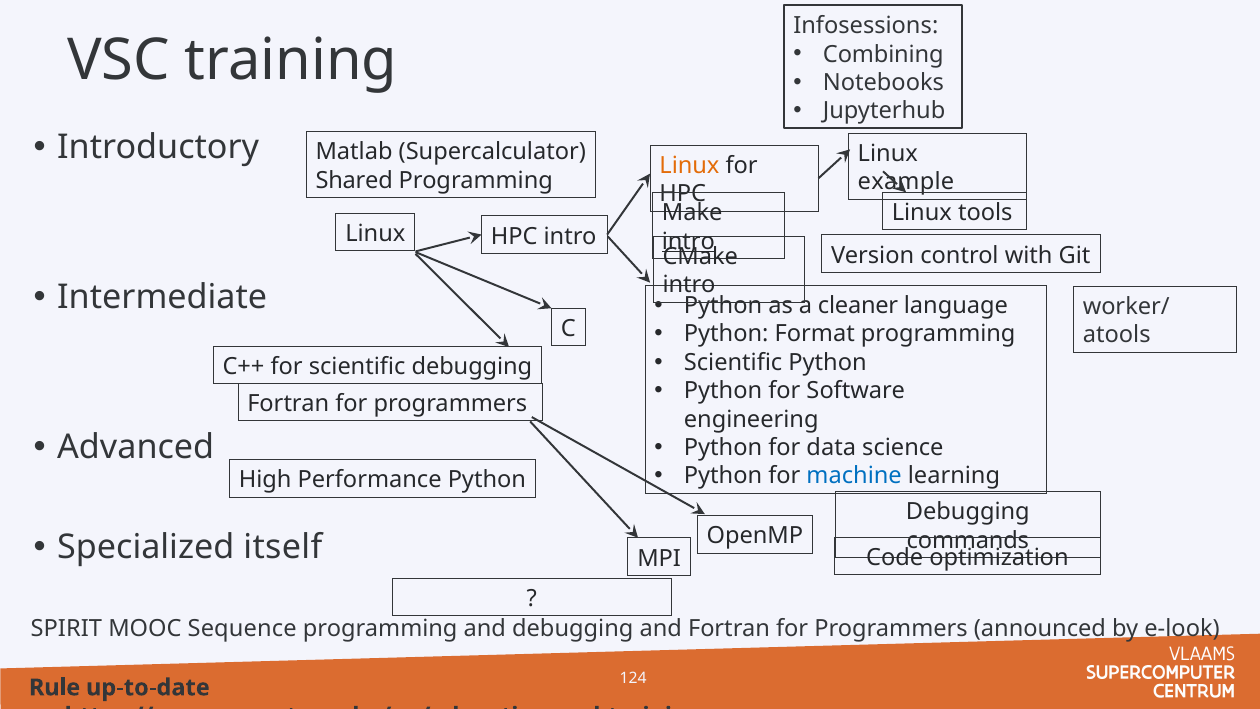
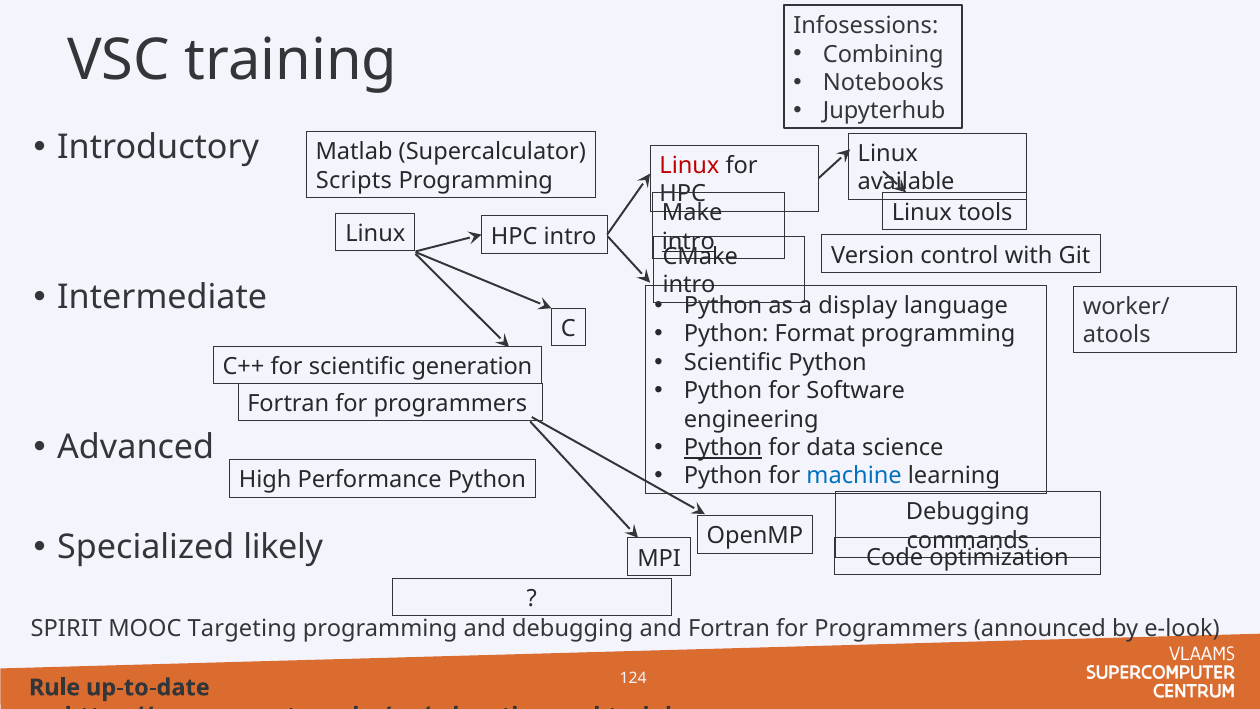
Linux at (689, 166) colour: orange -> red
Shared: Shared -> Scripts
example: example -> available
cleaner: cleaner -> display
scientific debugging: debugging -> generation
Python at (723, 447) underline: none -> present
itself: itself -> likely
Sequence: Sequence -> Targeting
